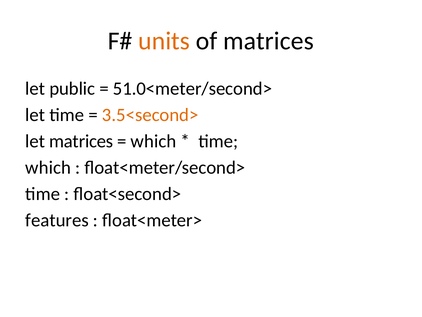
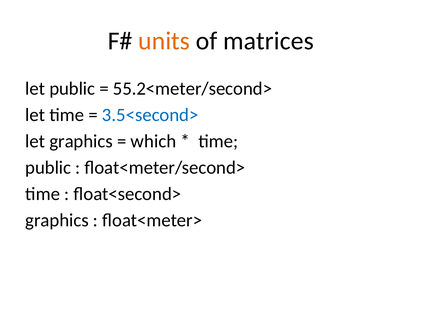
51.0<meter/second>: 51.0<meter/second> -> 55.2<meter/second>
3.5<second> colour: orange -> blue
let matrices: matrices -> graphics
which at (48, 167): which -> public
features at (57, 220): features -> graphics
